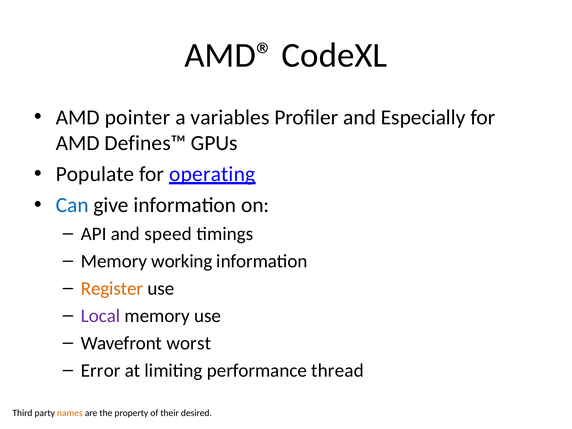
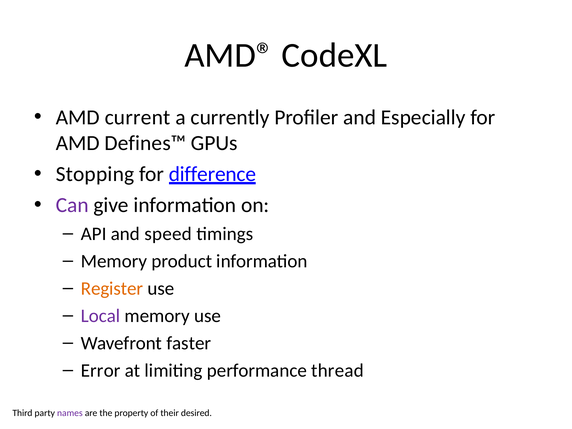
pointer: pointer -> current
variables: variables -> currently
Populate: Populate -> Stopping
operating: operating -> difference
Can colour: blue -> purple
working: working -> product
worst: worst -> faster
names colour: orange -> purple
